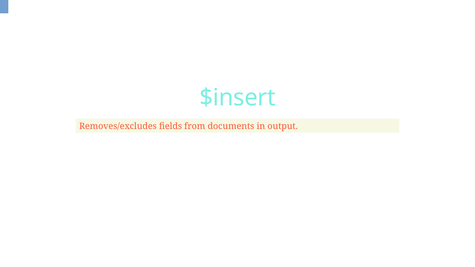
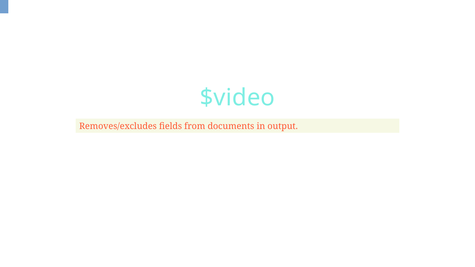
$insert: $insert -> $video
